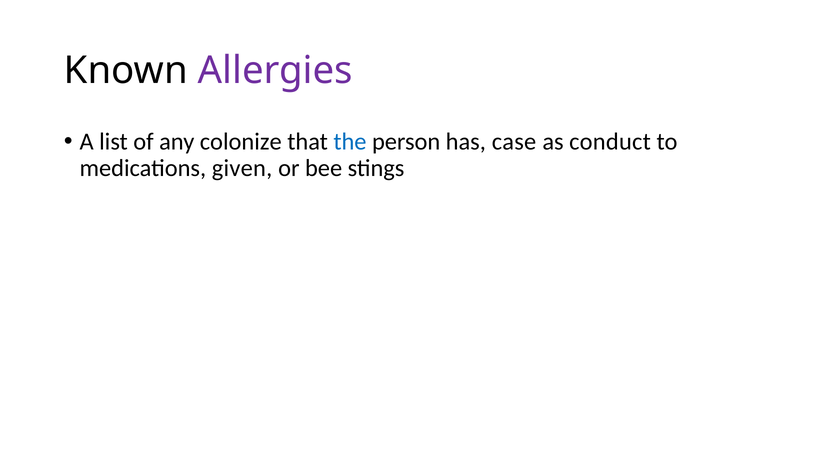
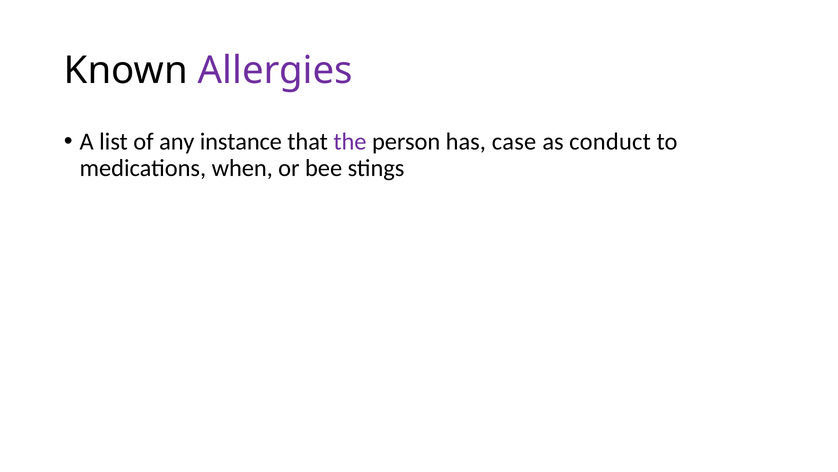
colonize: colonize -> instance
the colour: blue -> purple
given: given -> when
